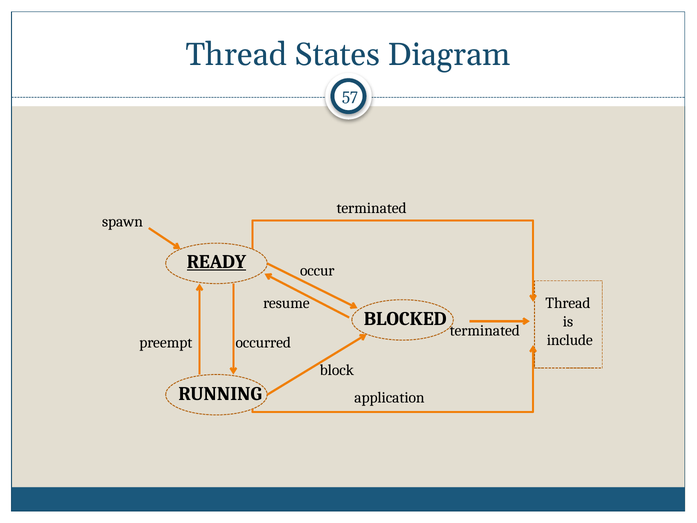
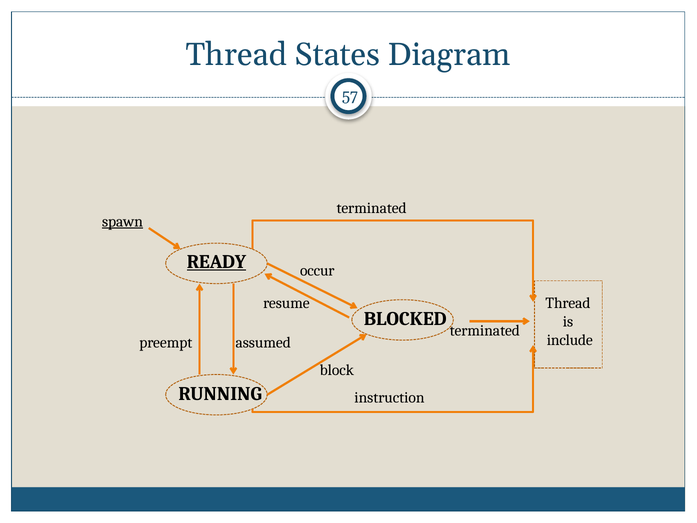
spawn underline: none -> present
occurred: occurred -> assumed
application: application -> instruction
